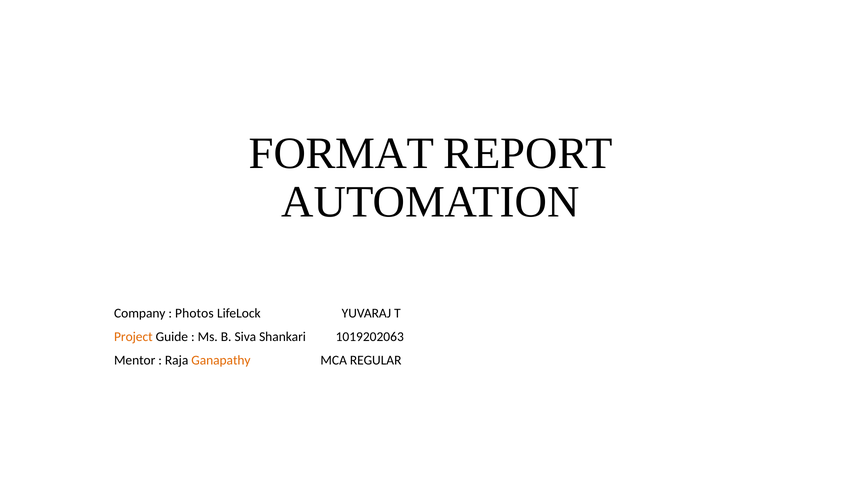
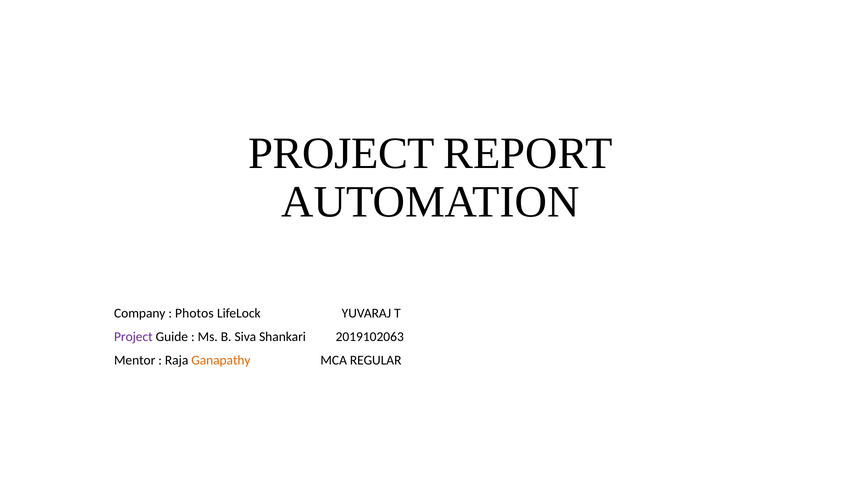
FORMAT at (342, 154): FORMAT -> PROJECT
Project at (133, 337) colour: orange -> purple
1019202063: 1019202063 -> 2019102063
